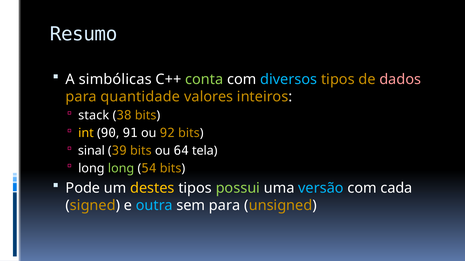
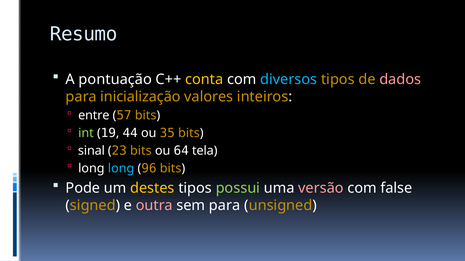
simbólicas: simbólicas -> pontuação
conta colour: light green -> yellow
quantidade: quantidade -> inicialização
stack: stack -> entre
38: 38 -> 57
int colour: yellow -> light green
90: 90 -> 19
91: 91 -> 44
92: 92 -> 35
39: 39 -> 23
long at (121, 169) colour: light green -> light blue
54: 54 -> 96
versão colour: light blue -> pink
cada: cada -> false
outra colour: light blue -> pink
